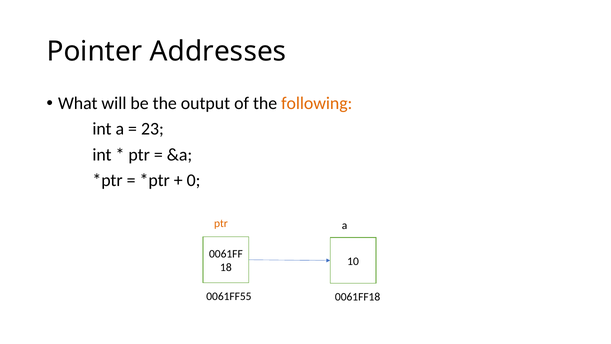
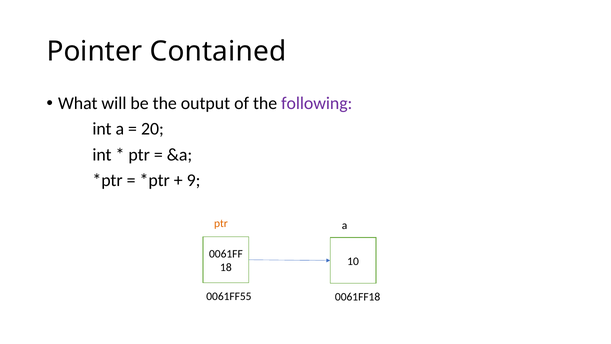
Addresses: Addresses -> Contained
following colour: orange -> purple
23: 23 -> 20
0: 0 -> 9
